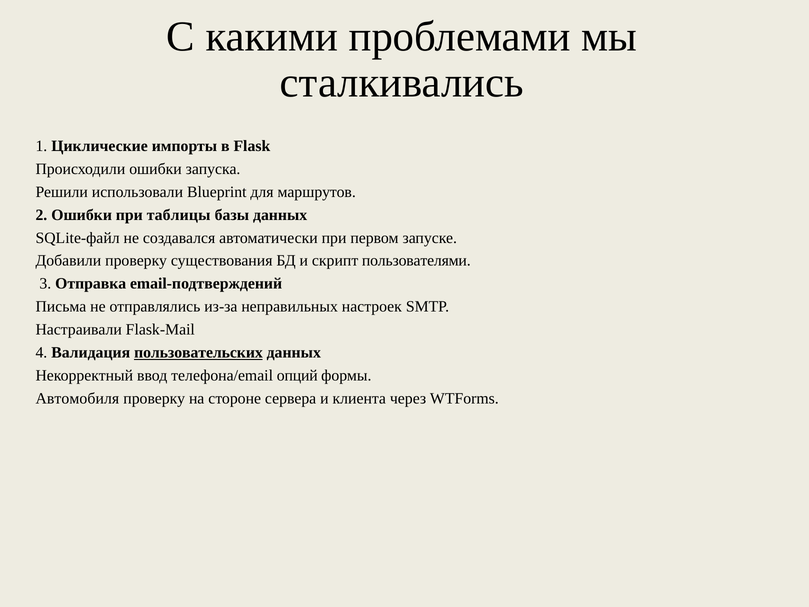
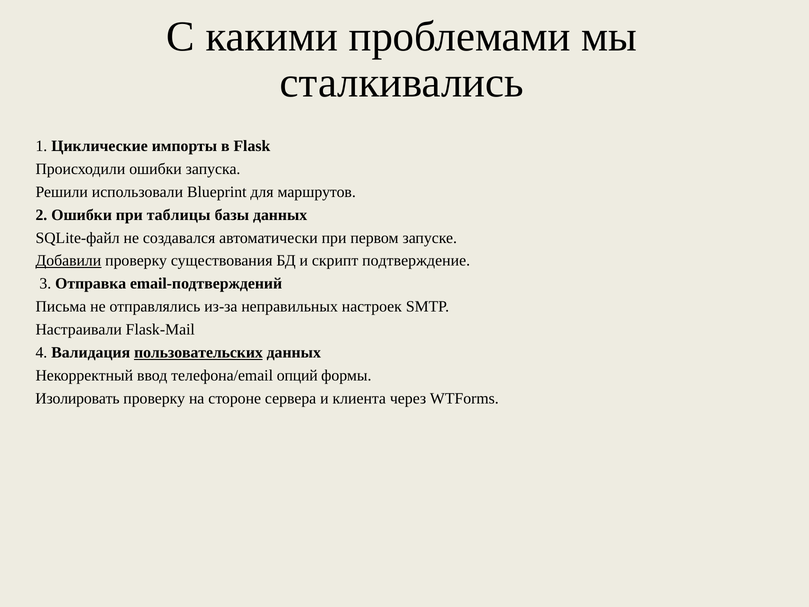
Добавили underline: none -> present
пользователями: пользователями -> подтверждение
Автомобиля: Автомобиля -> Изолировать
